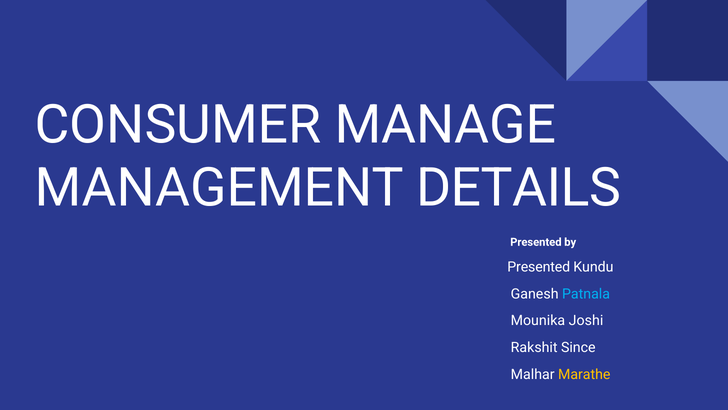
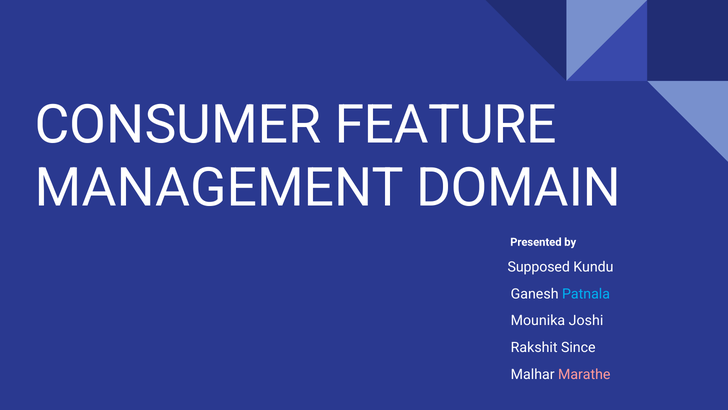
MANAGE: MANAGE -> FEATURE
DETAILS: DETAILS -> DOMAIN
Presented at (539, 267): Presented -> Supposed
Marathe colour: yellow -> pink
